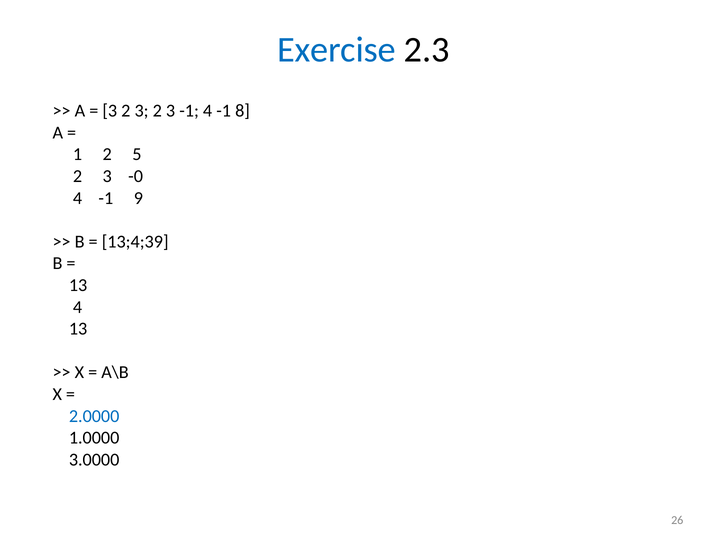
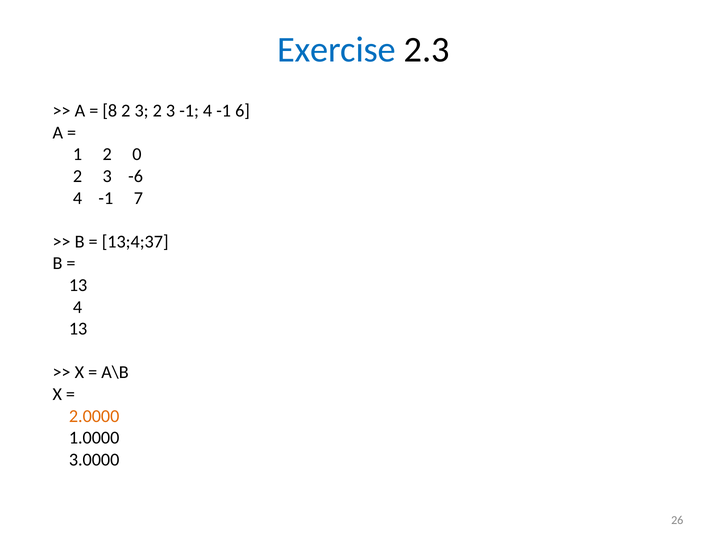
3 at (110, 111): 3 -> 8
8: 8 -> 6
5: 5 -> 0
-0: -0 -> -6
9: 9 -> 7
13;4;39: 13;4;39 -> 13;4;37
2.0000 colour: blue -> orange
